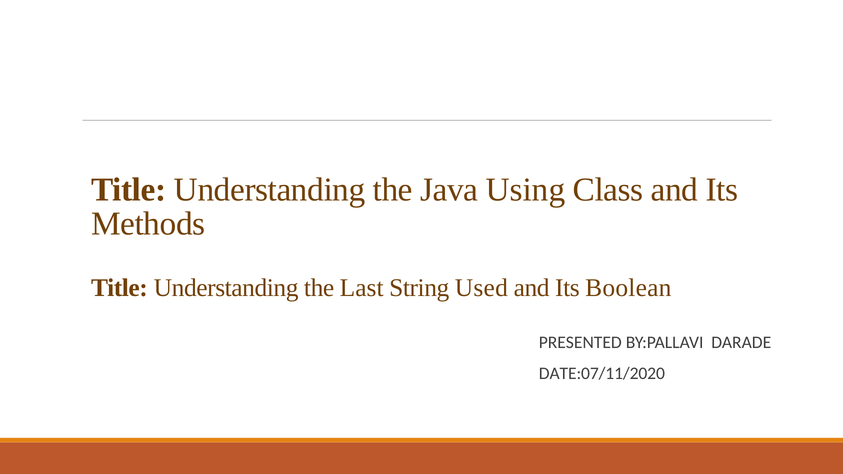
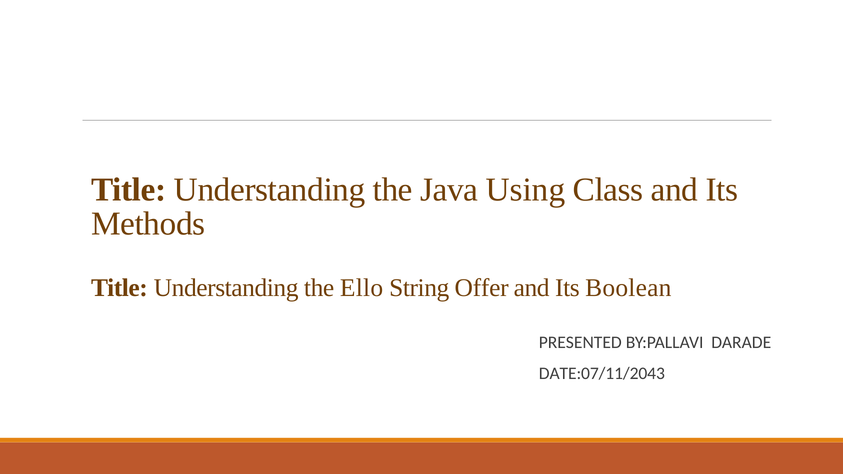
Last: Last -> Ello
Used: Used -> Offer
DATE:07/11/2020: DATE:07/11/2020 -> DATE:07/11/2043
